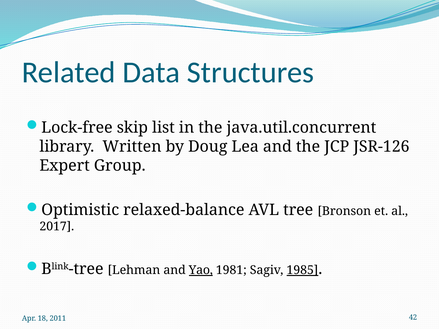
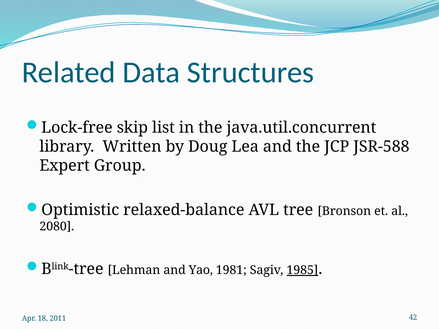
JSR-126: JSR-126 -> JSR-588
2017: 2017 -> 2080
Yao underline: present -> none
